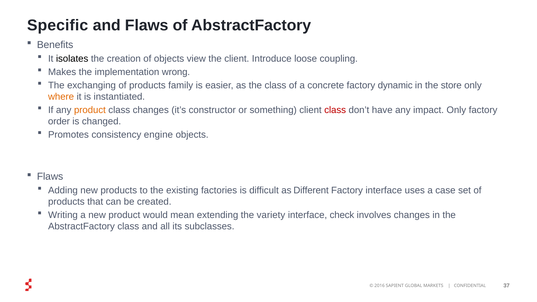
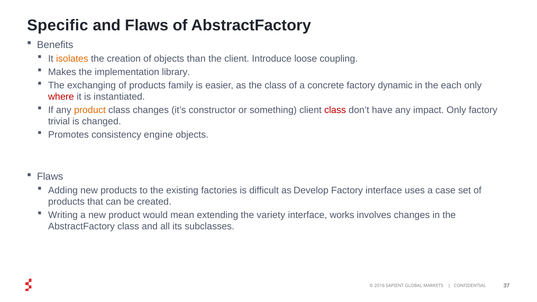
isolates colour: black -> orange
view: view -> than
wrong: wrong -> library
store: store -> each
where colour: orange -> red
order: order -> trivial
Different: Different -> Develop
check: check -> works
